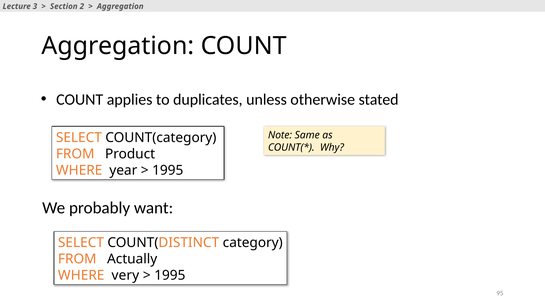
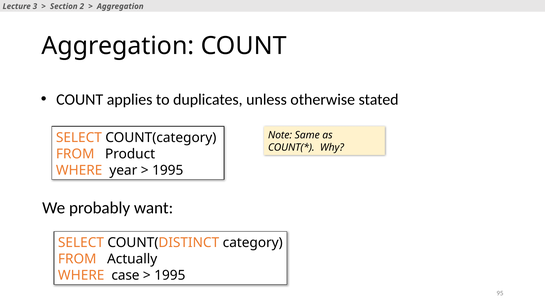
very: very -> case
